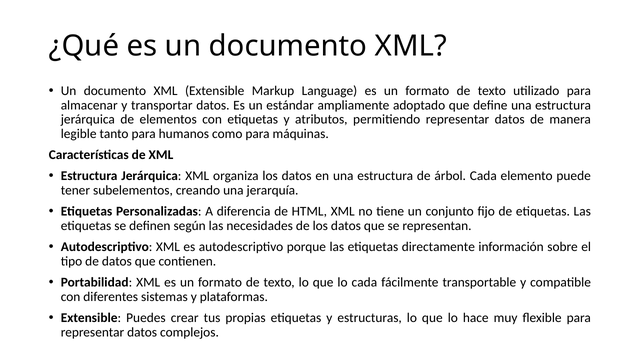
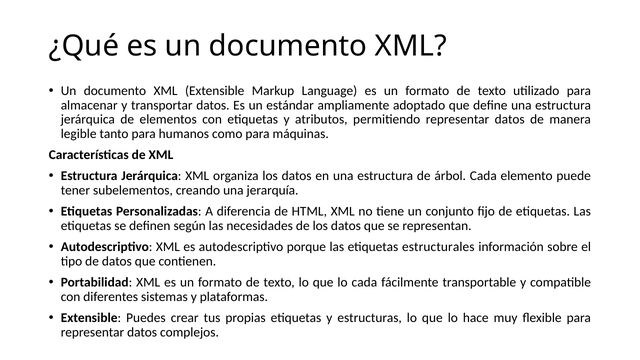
directamente: directamente -> estructurales
